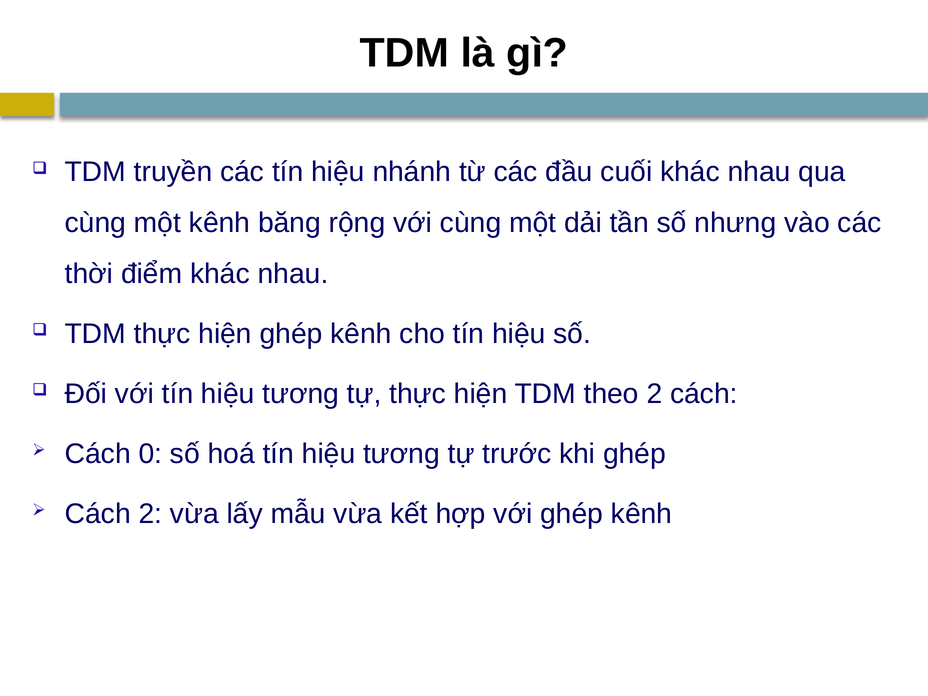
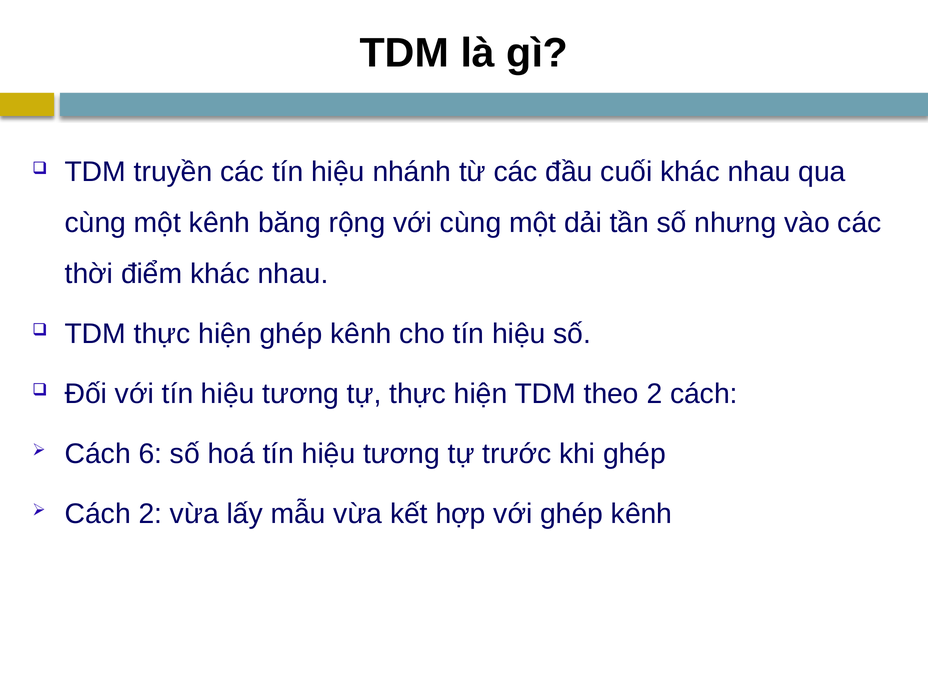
0: 0 -> 6
